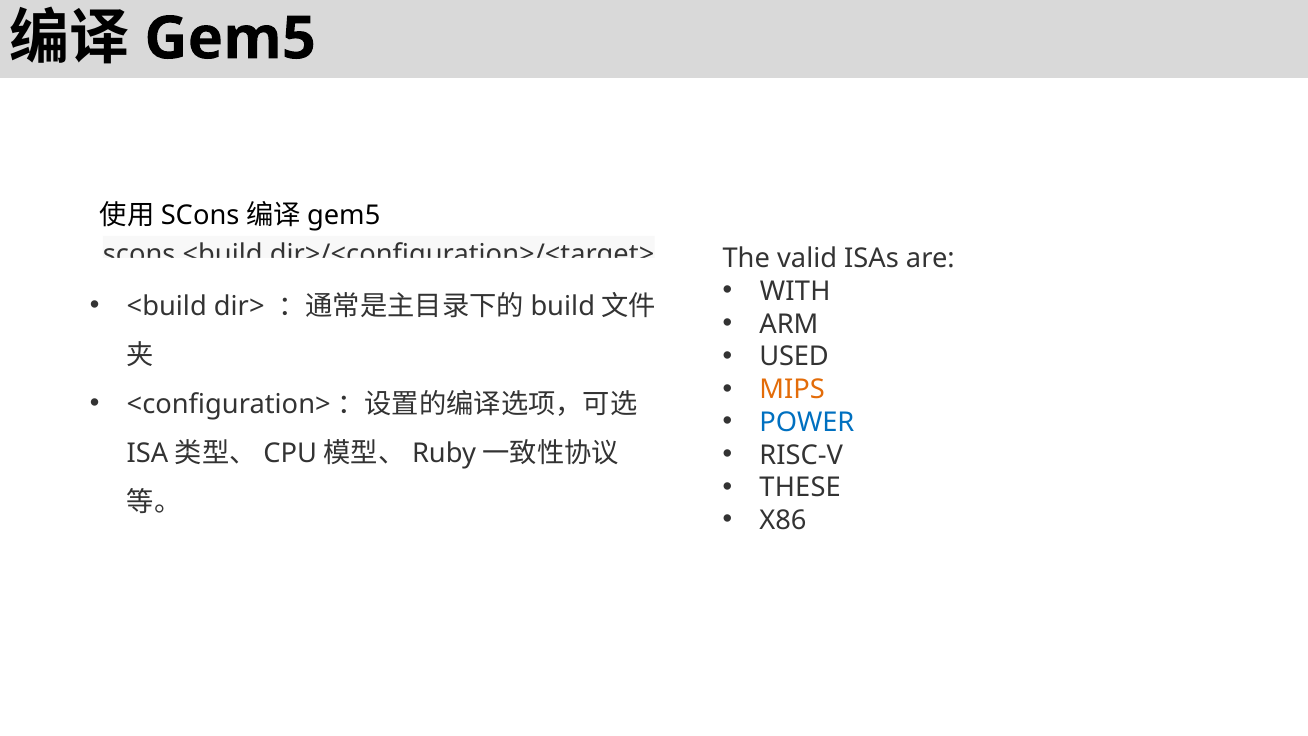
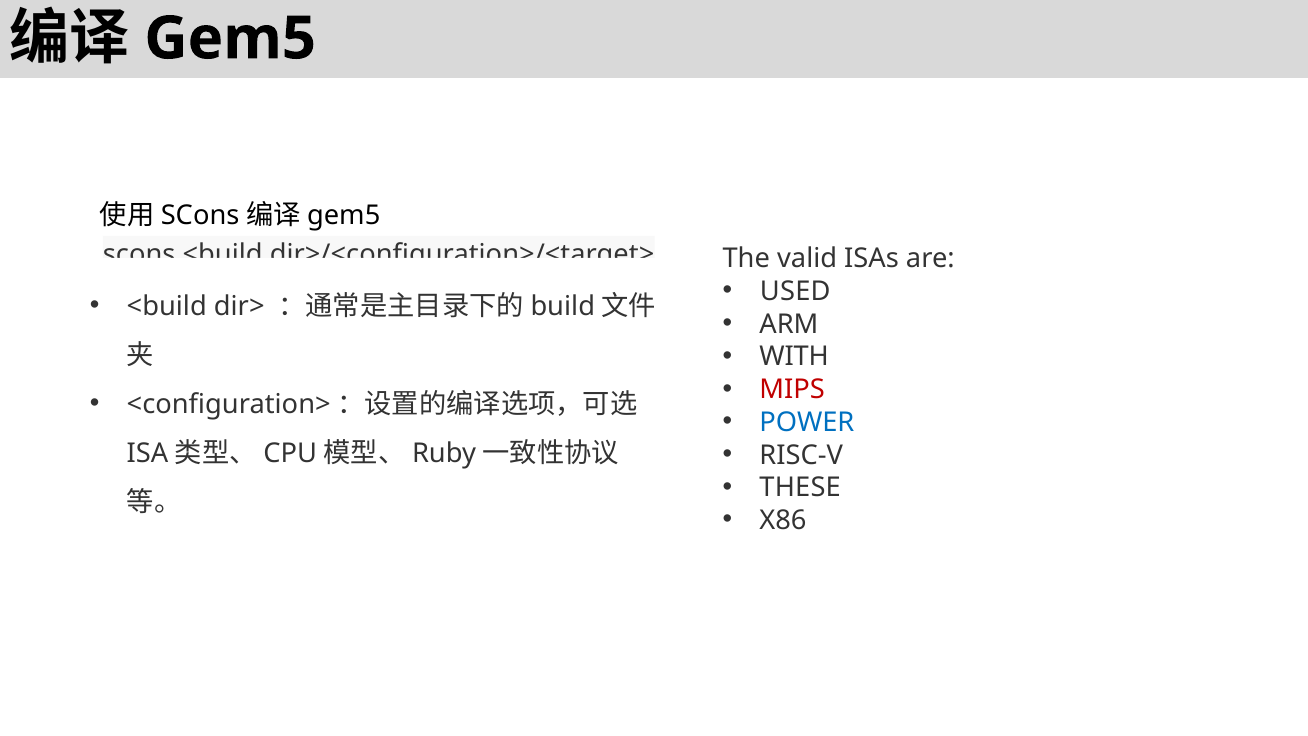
WITH: WITH -> USED
USED: USED -> WITH
MIPS colour: orange -> red
